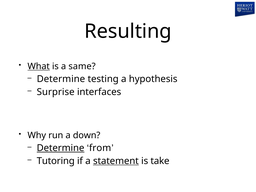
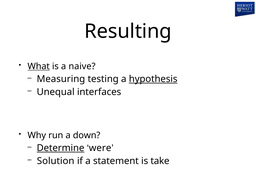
same: same -> naive
Determine at (61, 79): Determine -> Measuring
hypothesis underline: none -> present
Surprise: Surprise -> Unequal
from: from -> were
Tutoring: Tutoring -> Solution
statement underline: present -> none
